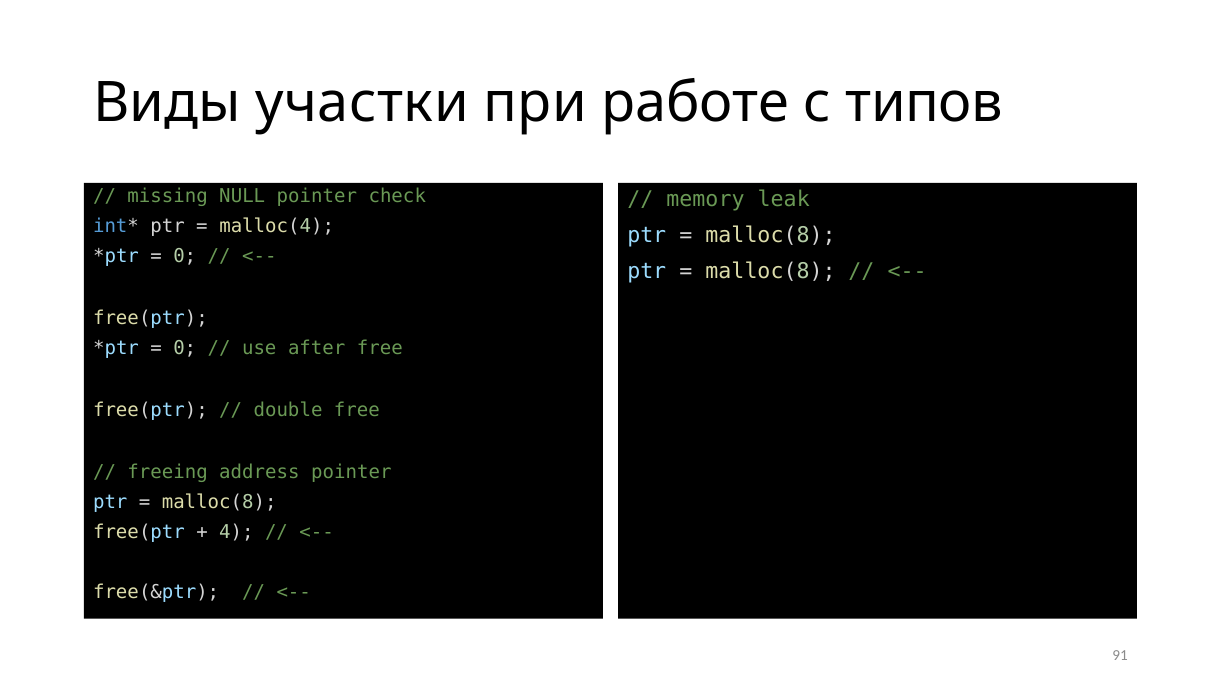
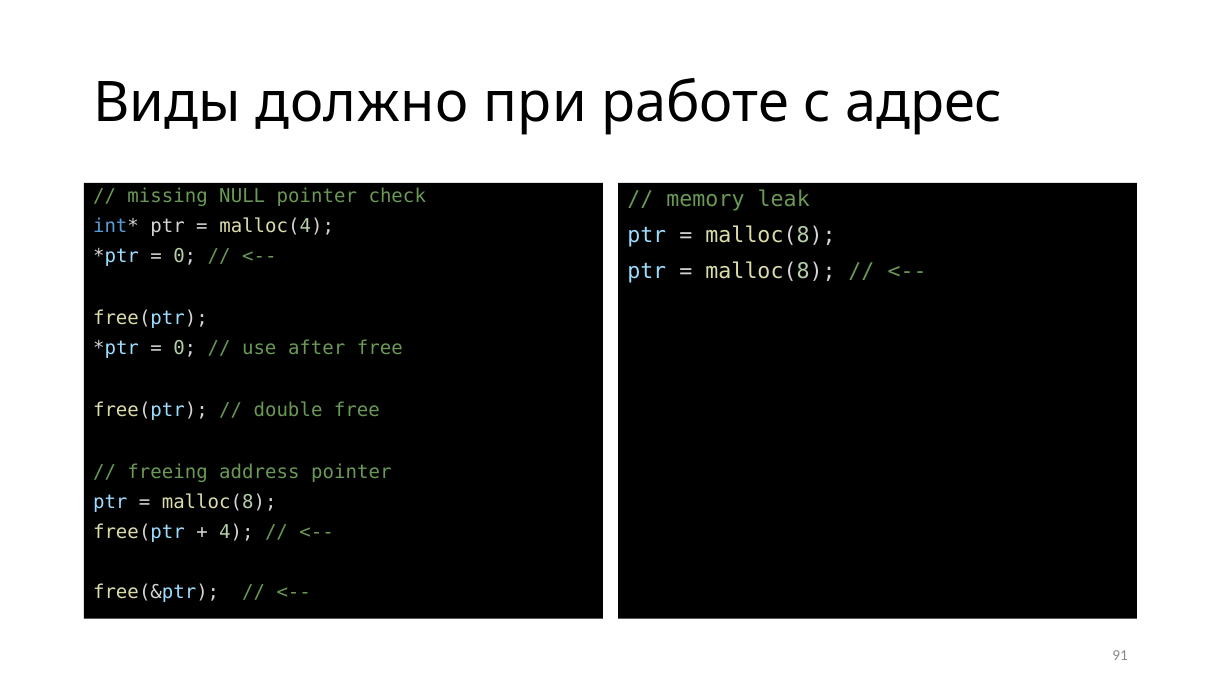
участки: участки -> должно
типов: типов -> адрес
